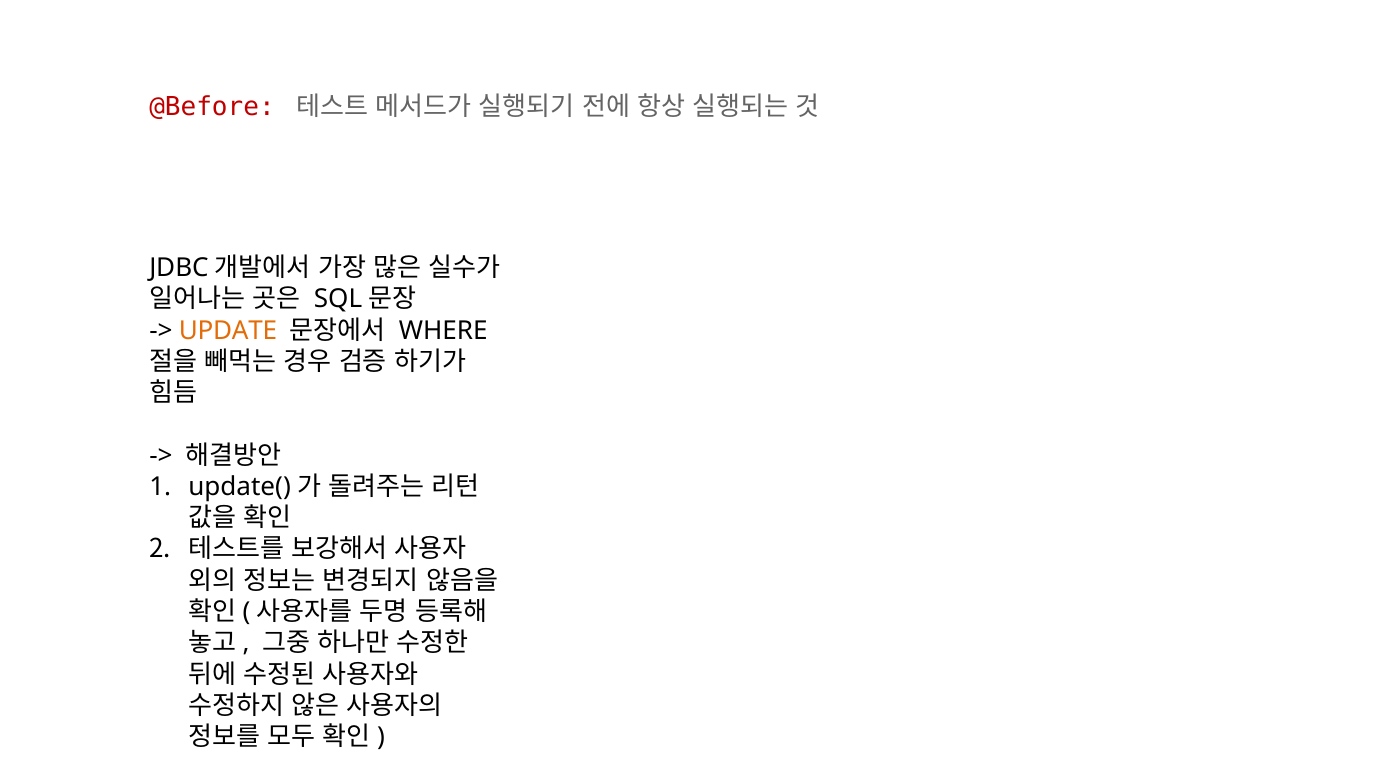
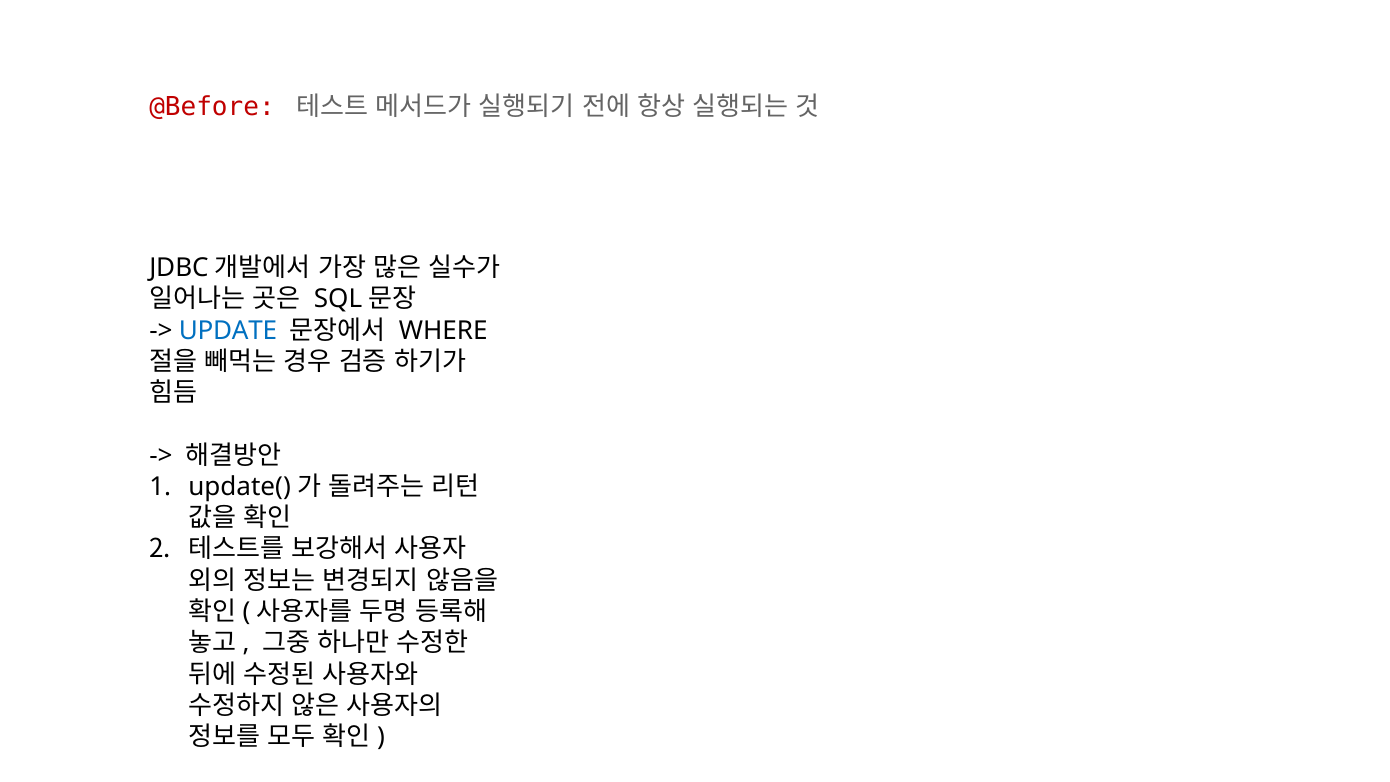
UPDATE colour: orange -> blue
